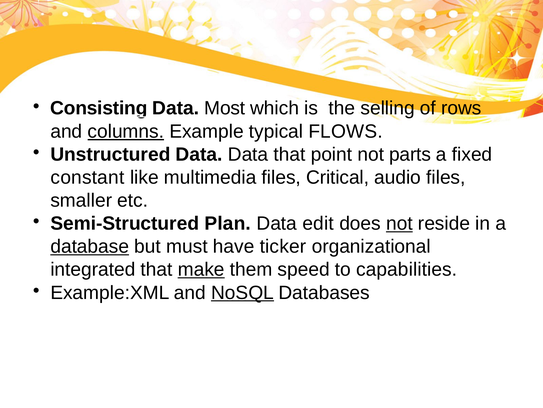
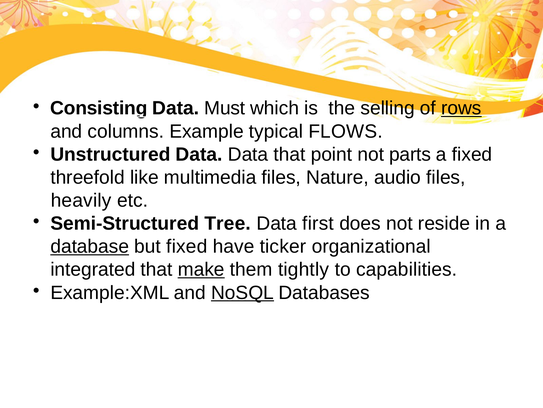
Most: Most -> Must
rows underline: none -> present
columns underline: present -> none
constant: constant -> threefold
Critical: Critical -> Nature
smaller: smaller -> heavily
Plan: Plan -> Tree
edit: edit -> first
not at (399, 223) underline: present -> none
but must: must -> fixed
speed: speed -> tightly
